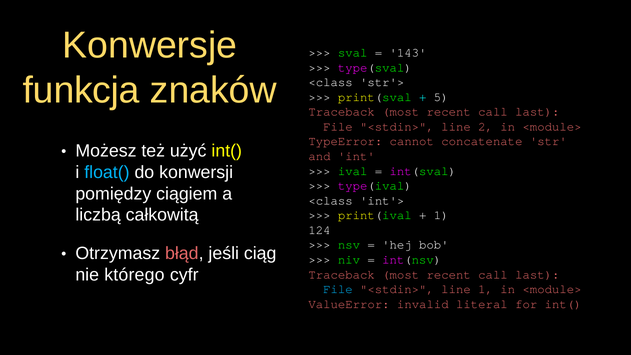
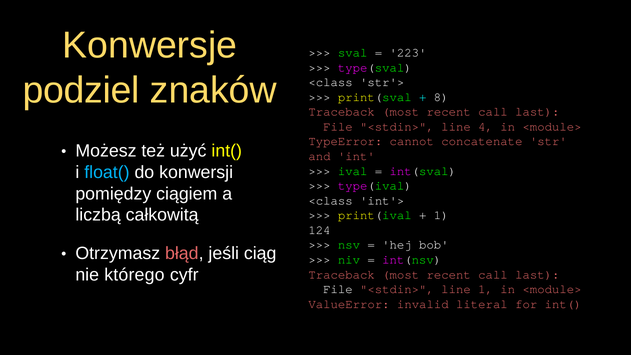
143: 143 -> 223
funkcja: funkcja -> podziel
5: 5 -> 8
2: 2 -> 4
File at (338, 289) colour: light blue -> white
